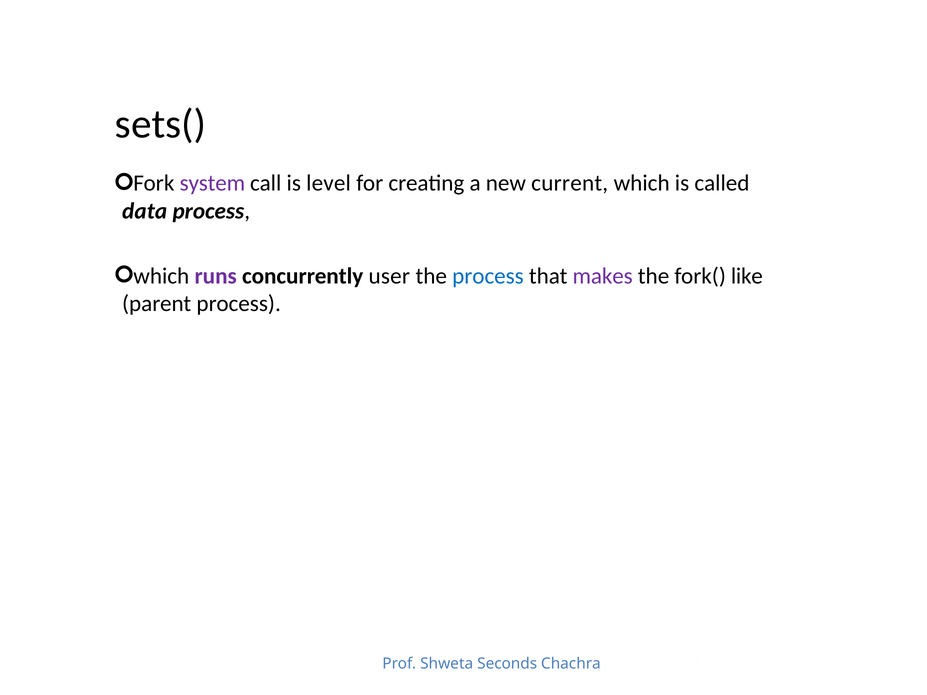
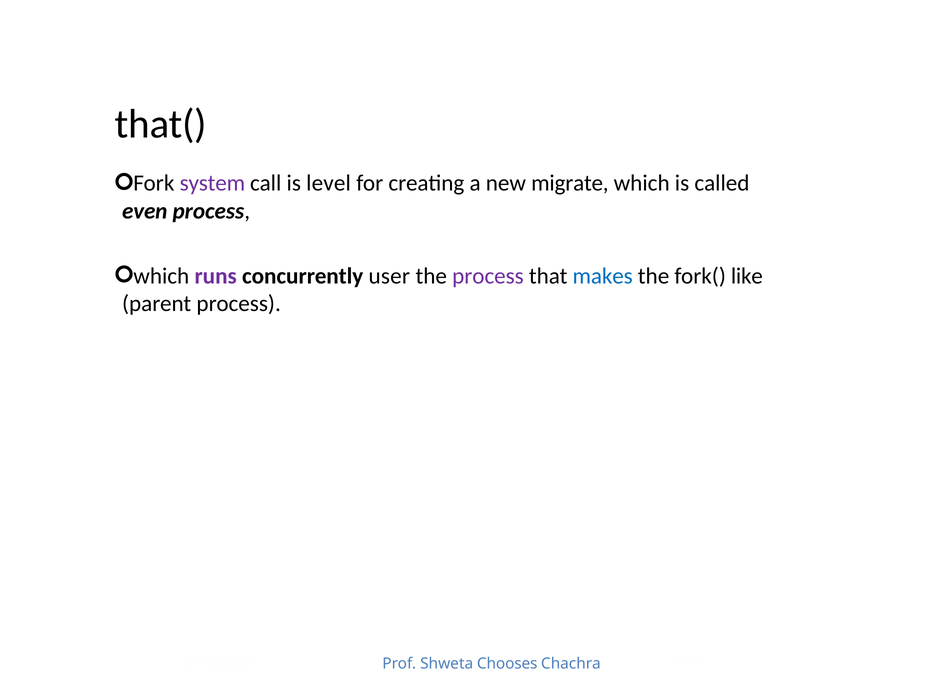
sets(: sets( -> that(
current: current -> migrate
data: data -> even
process at (488, 276) colour: blue -> purple
makes colour: purple -> blue
Seconds: Seconds -> Chooses
